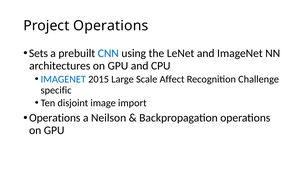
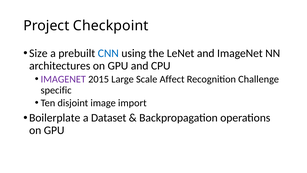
Project Operations: Operations -> Checkpoint
Sets: Sets -> Size
IMAGENET at (63, 79) colour: blue -> purple
Operations at (55, 118): Operations -> Boilerplate
Neilson: Neilson -> Dataset
